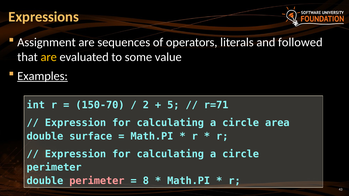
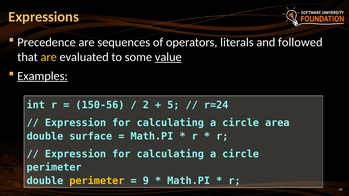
Assignment: Assignment -> Precedence
value underline: none -> present
150-70: 150-70 -> 150-56
r=71: r=71 -> r=24
perimeter at (97, 181) colour: pink -> yellow
8: 8 -> 9
